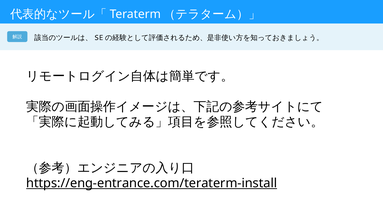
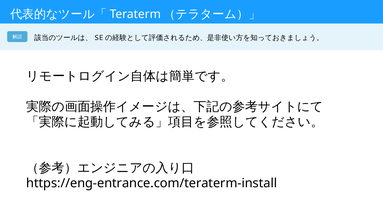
https://eng-entrance.com/teraterm-install underline: present -> none
